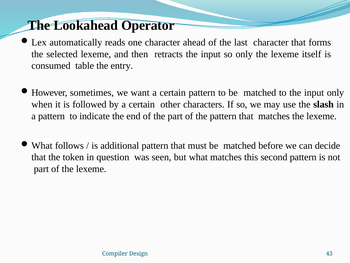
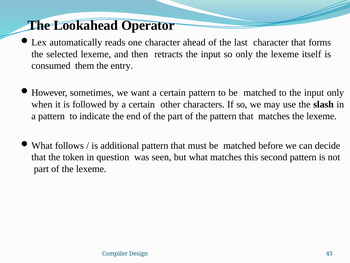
table: table -> them
